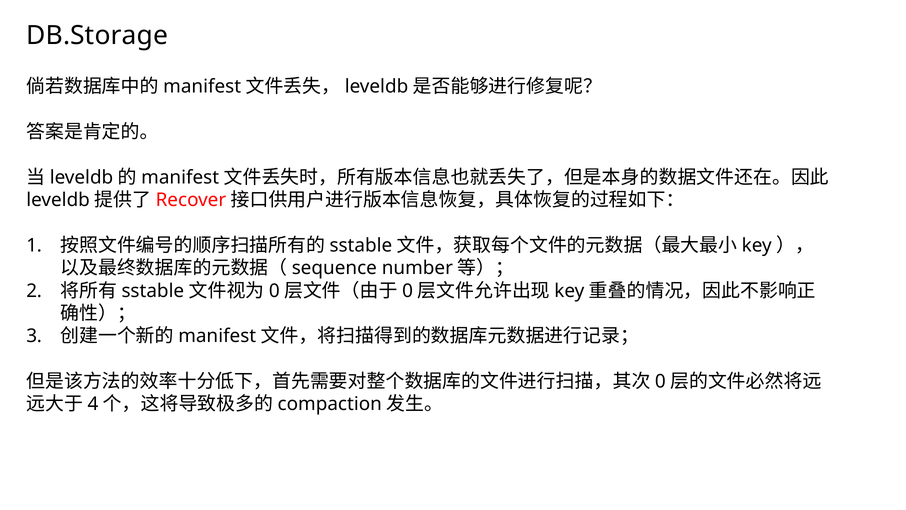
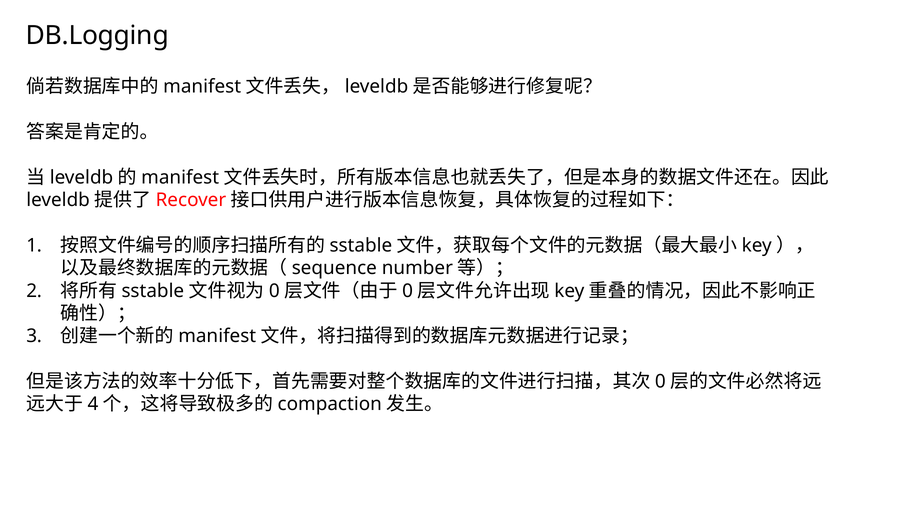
DB.Storage: DB.Storage -> DB.Logging
